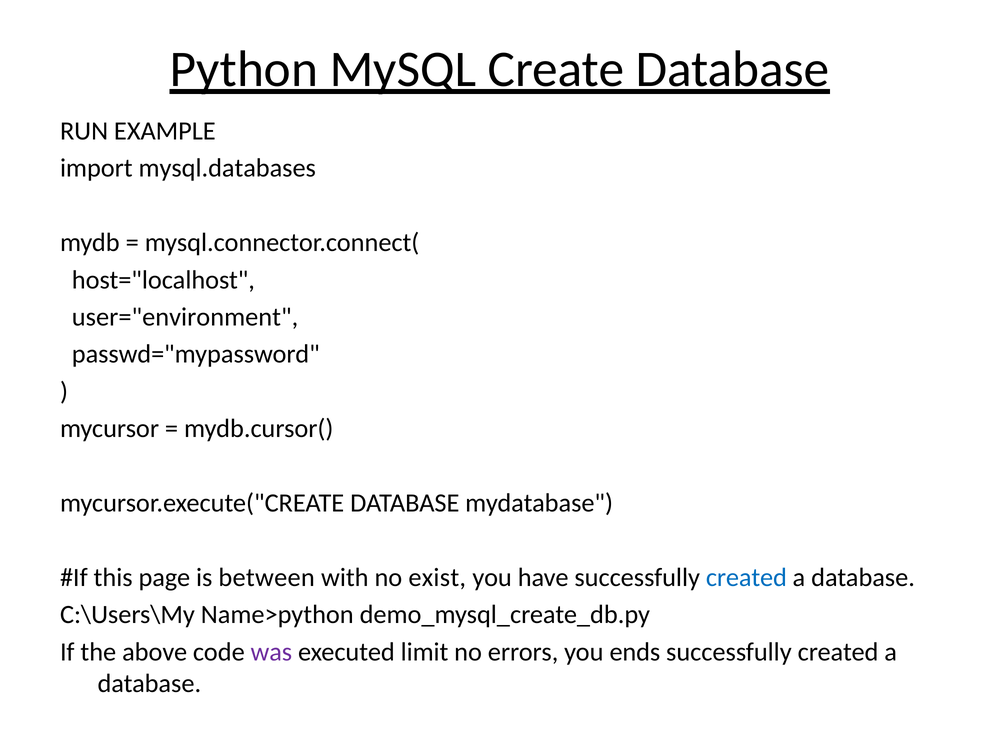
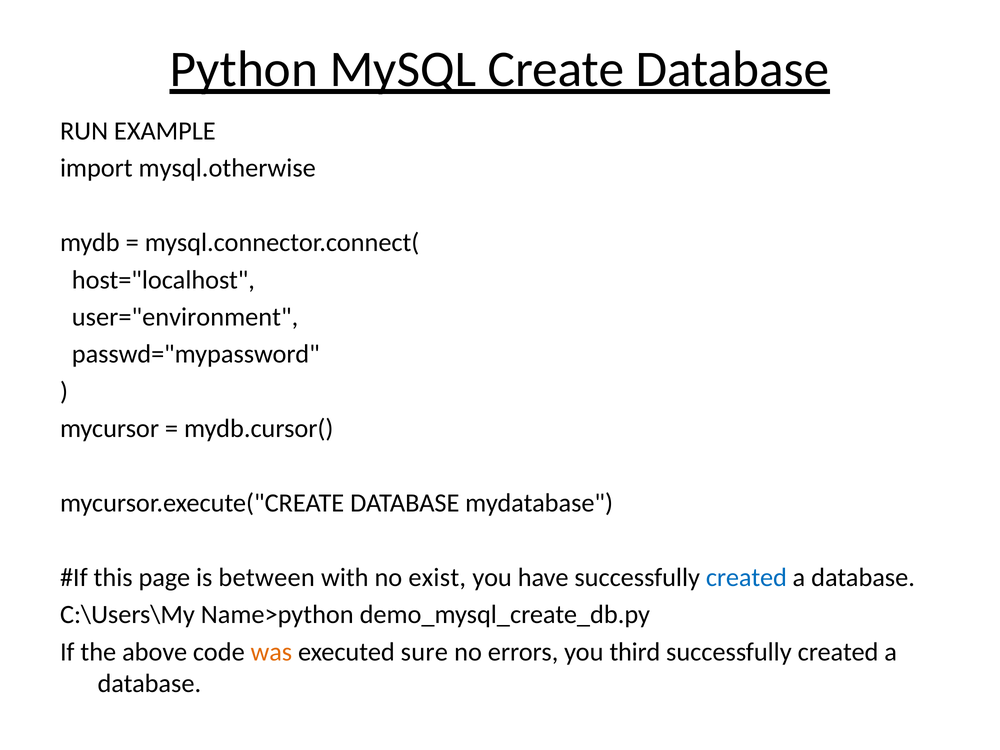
mysql.databases: mysql.databases -> mysql.otherwise
was colour: purple -> orange
limit: limit -> sure
ends: ends -> third
